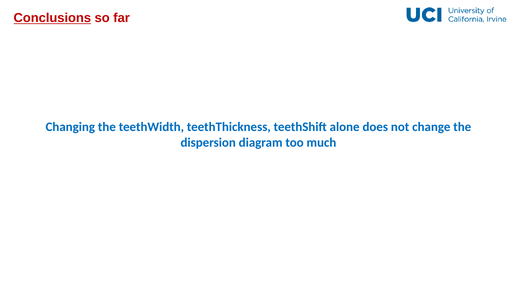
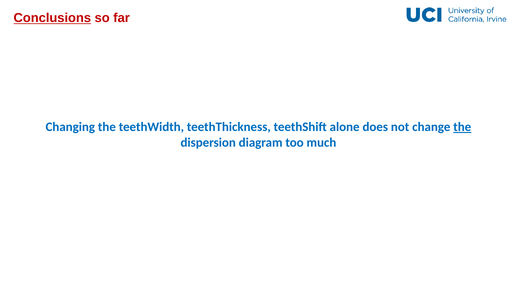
the at (462, 127) underline: none -> present
